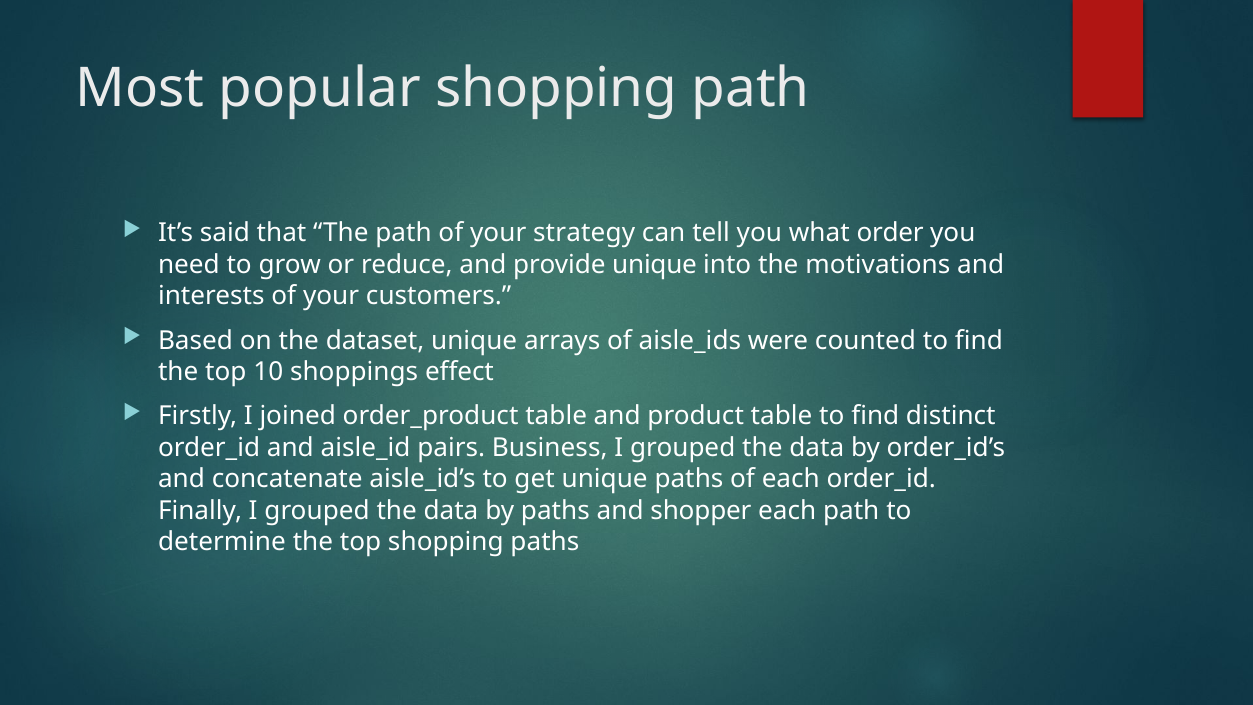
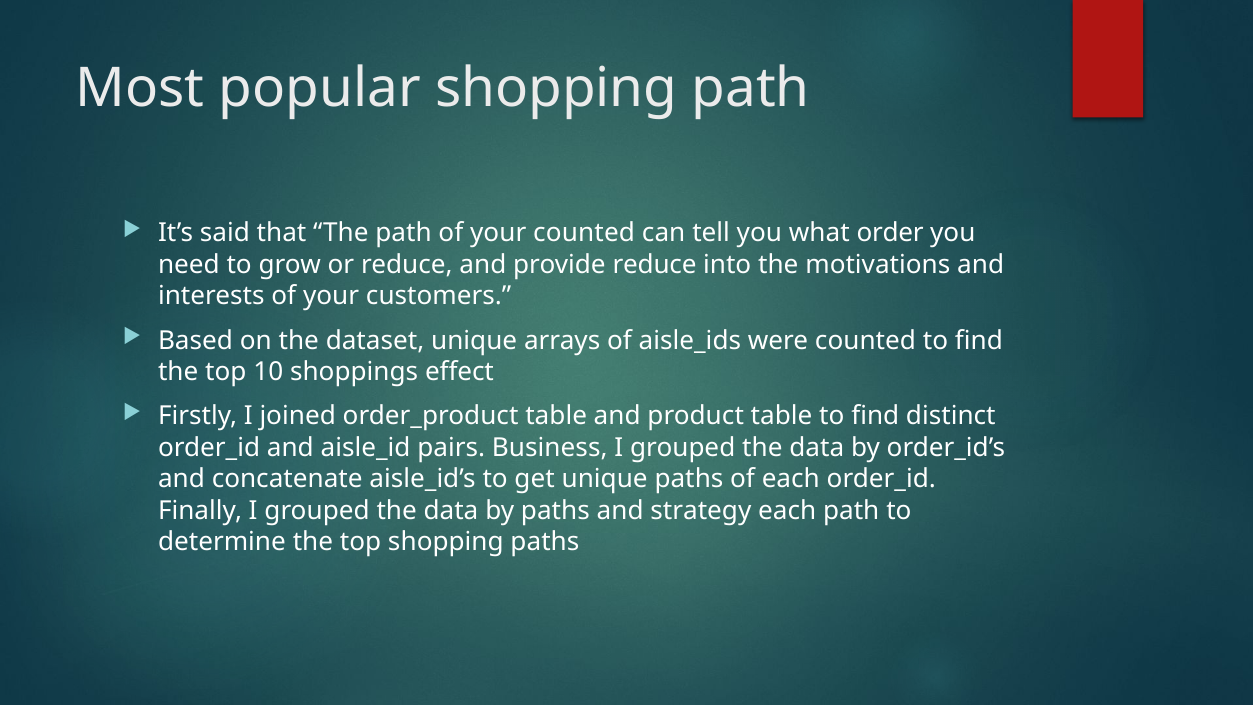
your strategy: strategy -> counted
provide unique: unique -> reduce
shopper: shopper -> strategy
